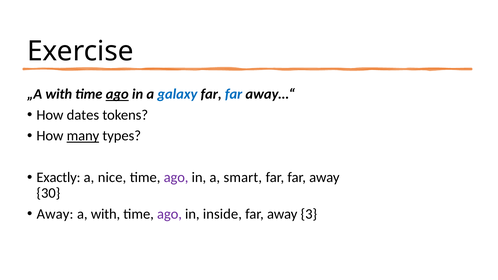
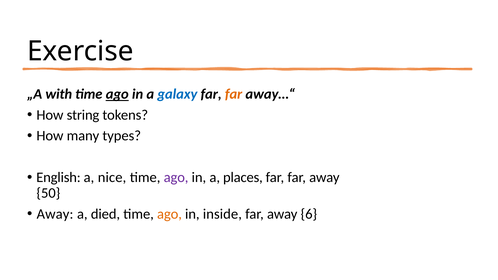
far at (234, 94) colour: blue -> orange
dates: dates -> string
many underline: present -> none
Exactly: Exactly -> English
smart: smart -> places
30: 30 -> 50
a with: with -> died
ago at (169, 214) colour: purple -> orange
3: 3 -> 6
